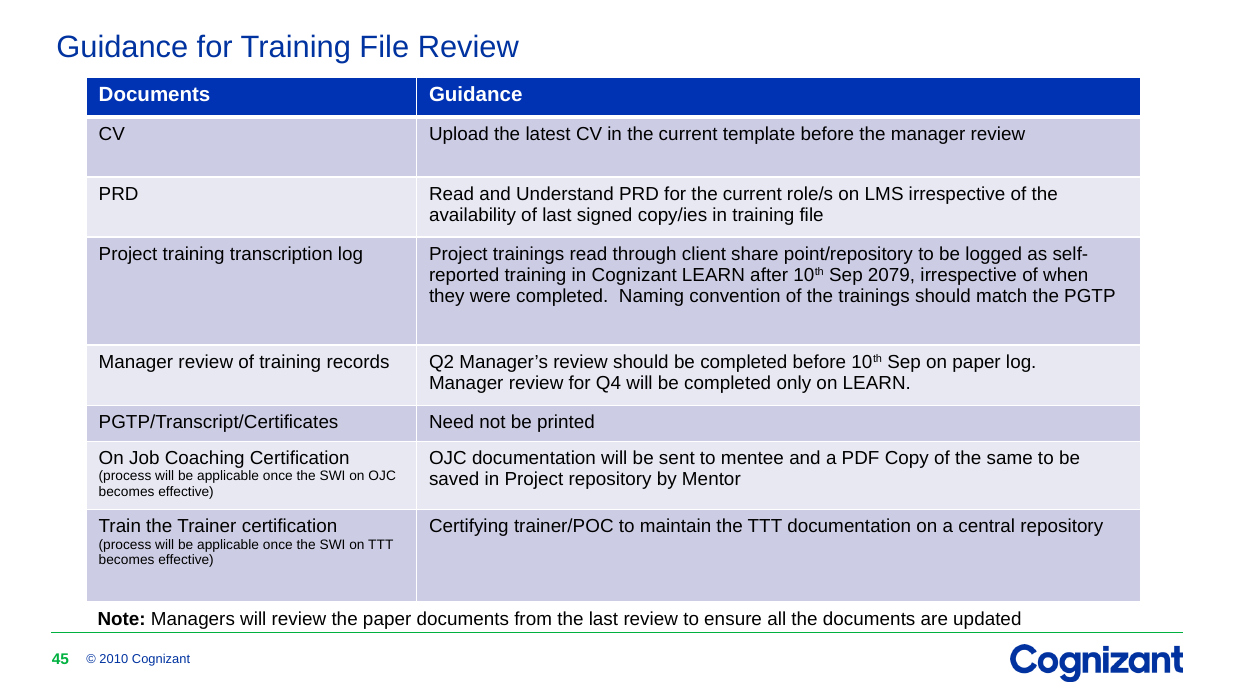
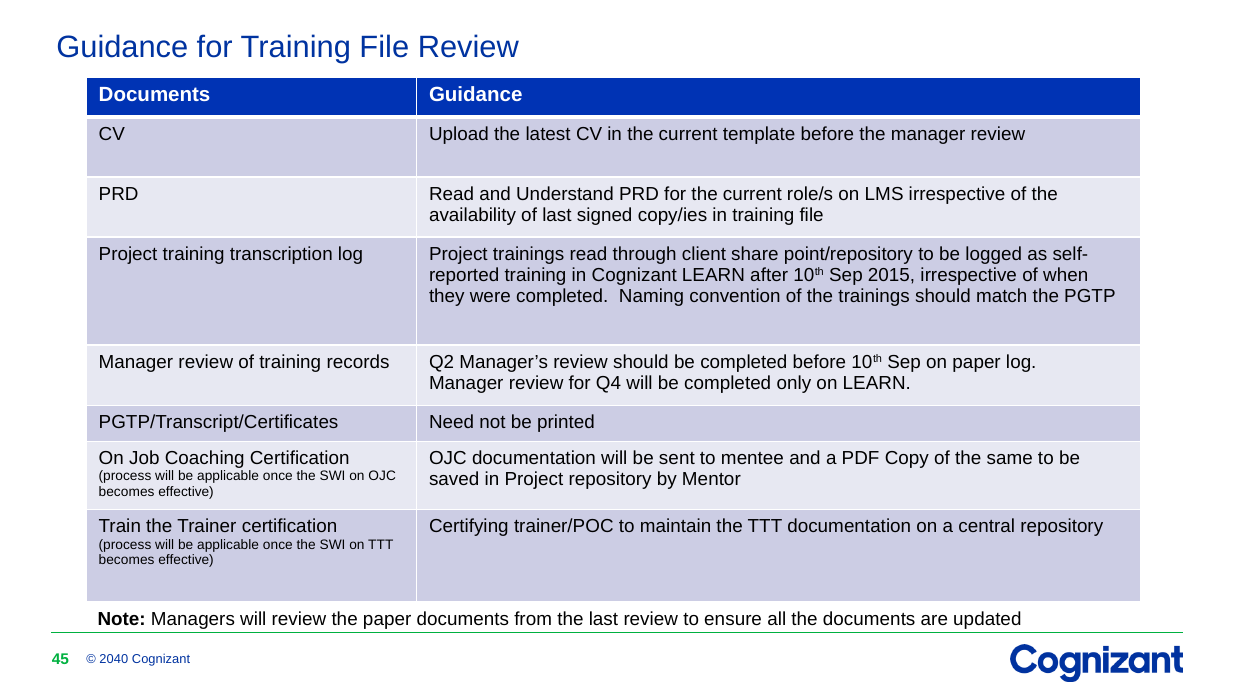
2079: 2079 -> 2015
2010: 2010 -> 2040
